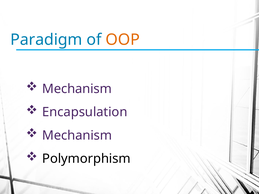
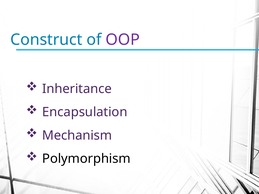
Paradigm: Paradigm -> Construct
OOP colour: orange -> purple
Mechanism at (77, 89): Mechanism -> Inheritance
